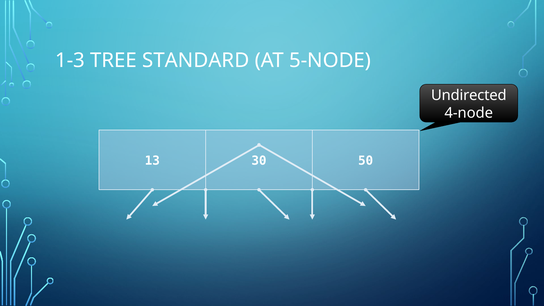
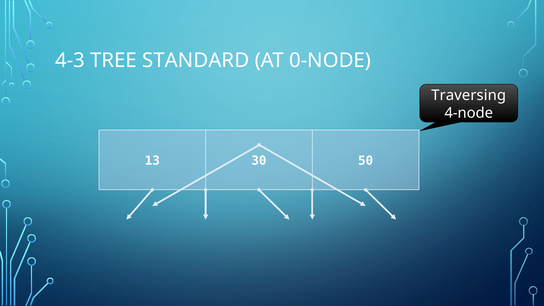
1-3: 1-3 -> 4-3
5-NODE: 5-NODE -> 0-NODE
Undirected: Undirected -> Traversing
